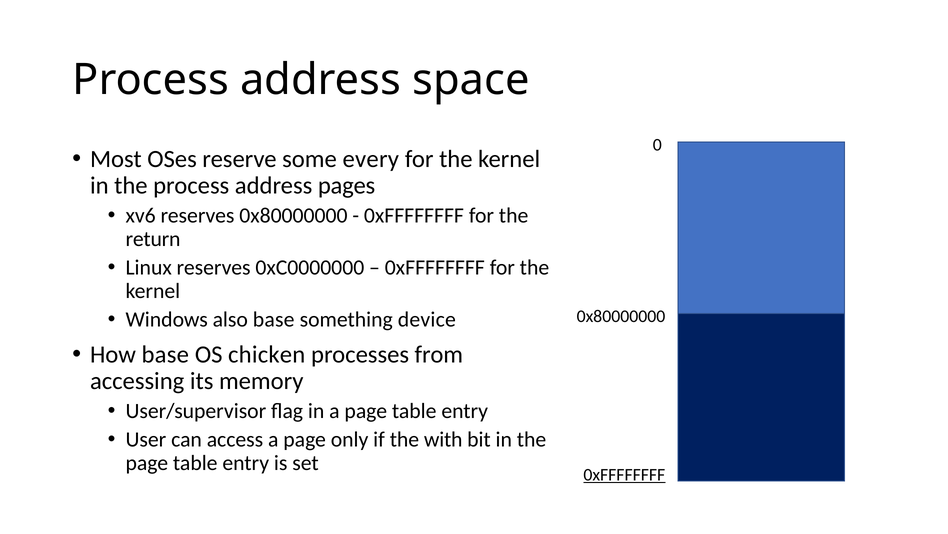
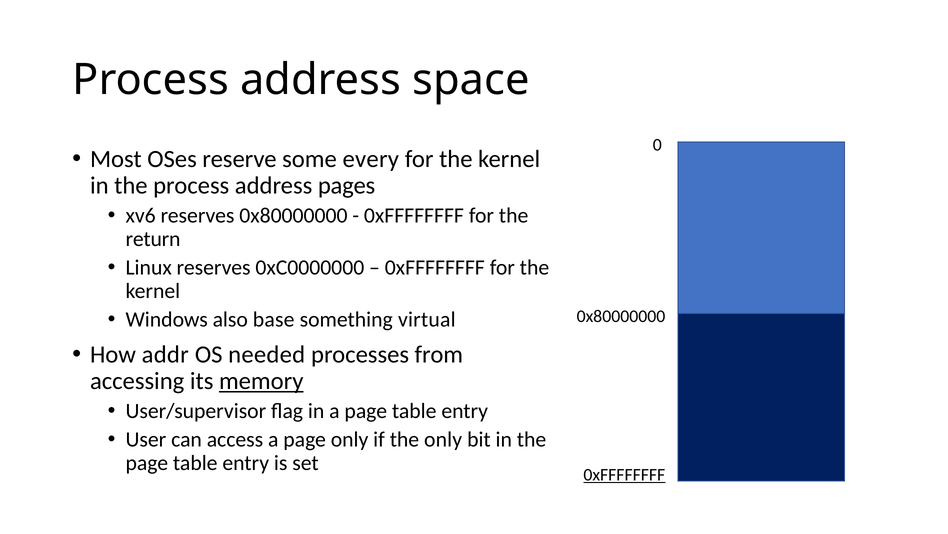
device: device -> virtual
How base: base -> addr
chicken: chicken -> needed
memory underline: none -> present
the with: with -> only
